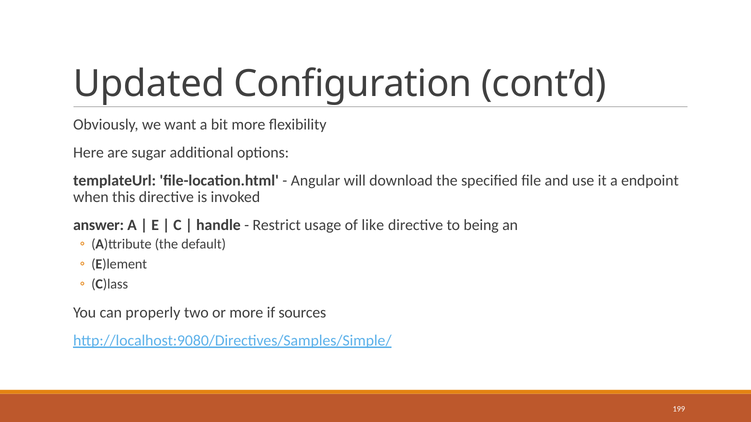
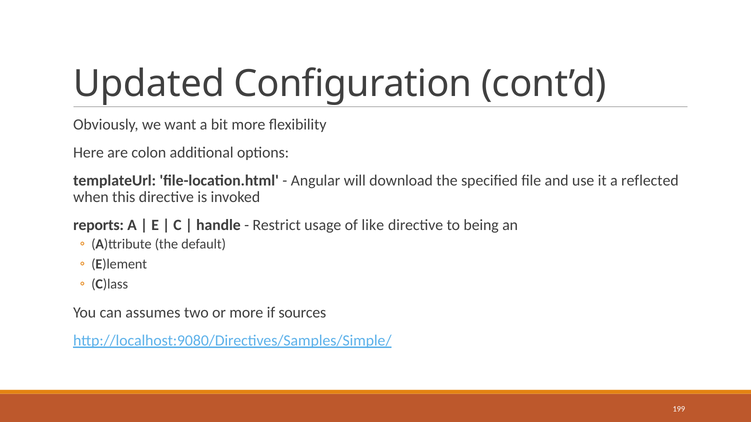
sugar: sugar -> colon
endpoint: endpoint -> reflected
answer: answer -> reports
properly: properly -> assumes
